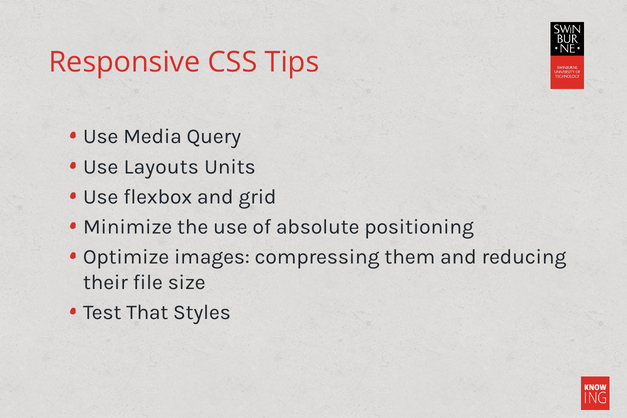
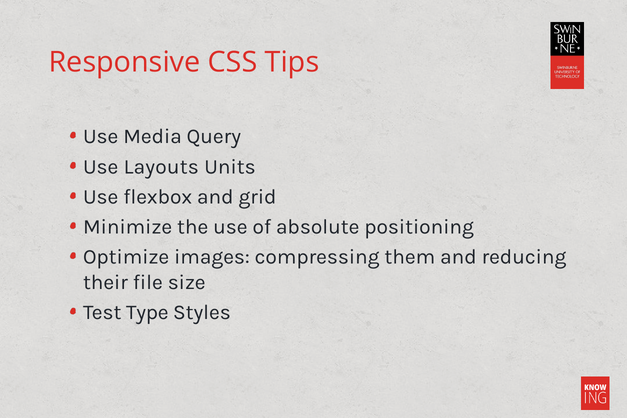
That: That -> Type
